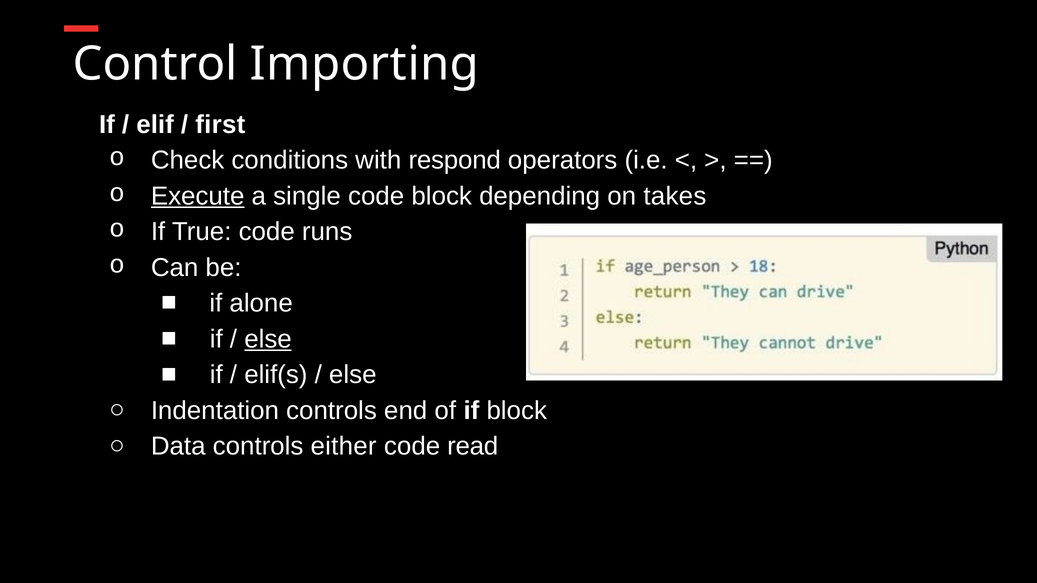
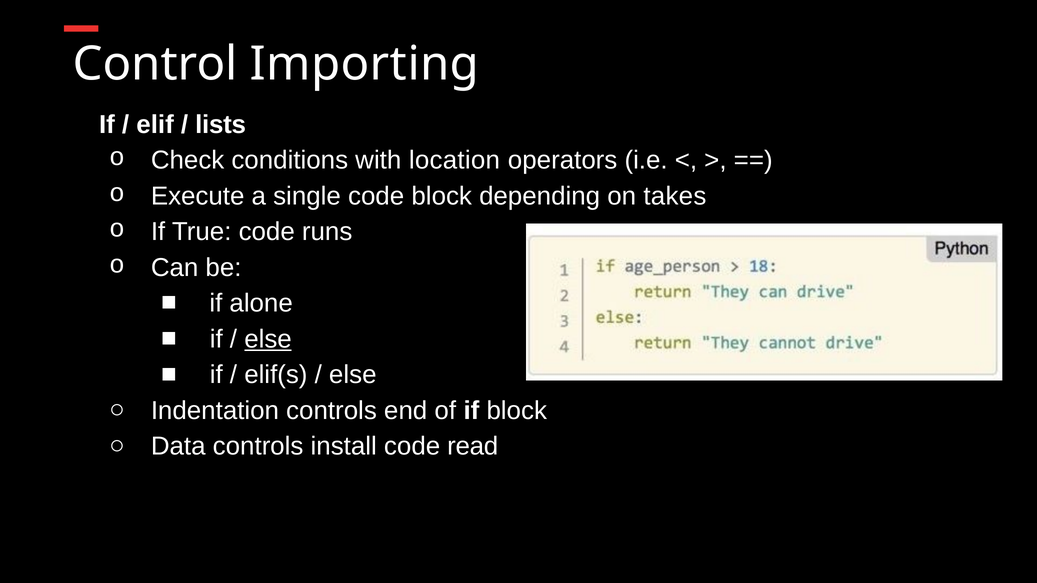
first: first -> lists
respond: respond -> location
Execute underline: present -> none
either: either -> install
